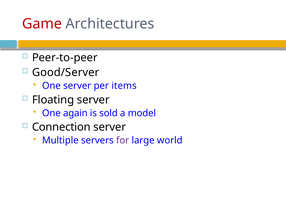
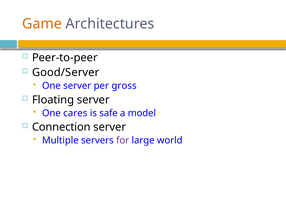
Game colour: red -> orange
items: items -> gross
again: again -> cares
sold: sold -> safe
